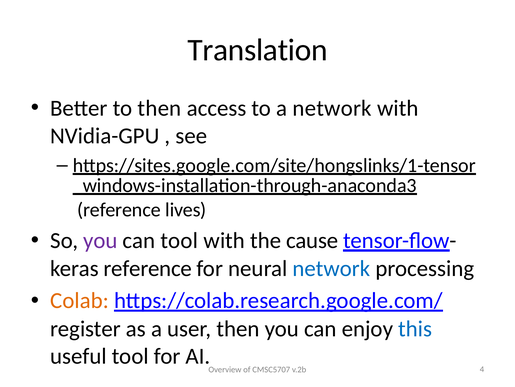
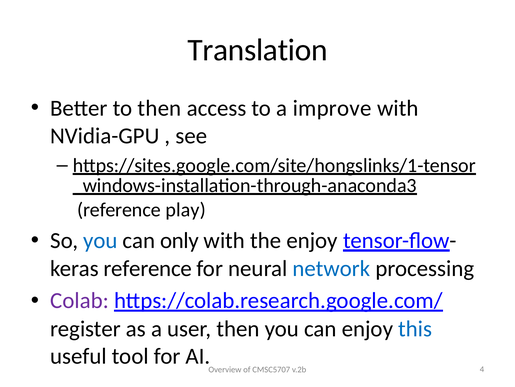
a network: network -> improve
lives: lives -> play
you at (100, 240) colour: purple -> blue
can tool: tool -> only
the cause: cause -> enjoy
Colab colour: orange -> purple
